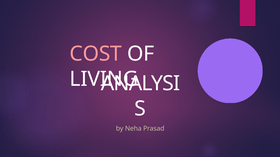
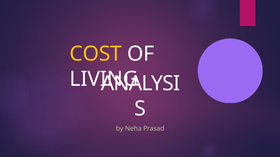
COST colour: pink -> yellow
